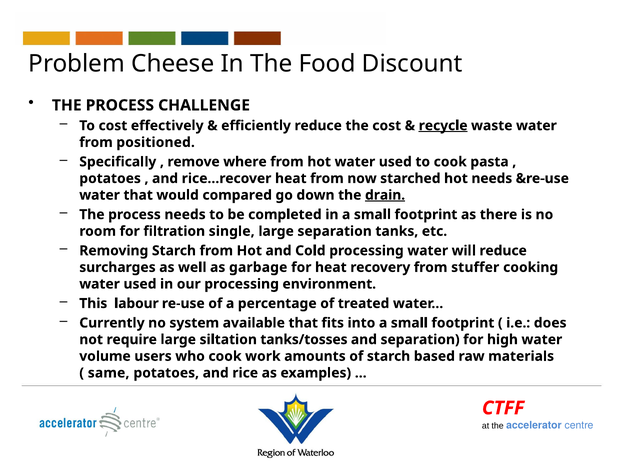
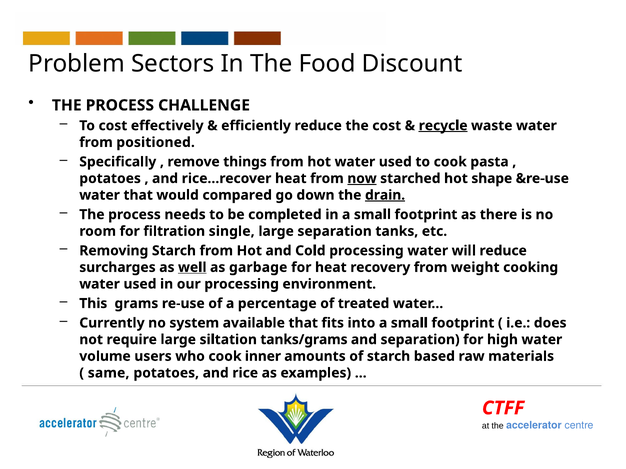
Cheese: Cheese -> Sectors
where: where -> things
now underline: none -> present
hot needs: needs -> shape
well underline: none -> present
stuffer: stuffer -> weight
labour: labour -> grams
tanks/tosses: tanks/tosses -> tanks/grams
work: work -> inner
